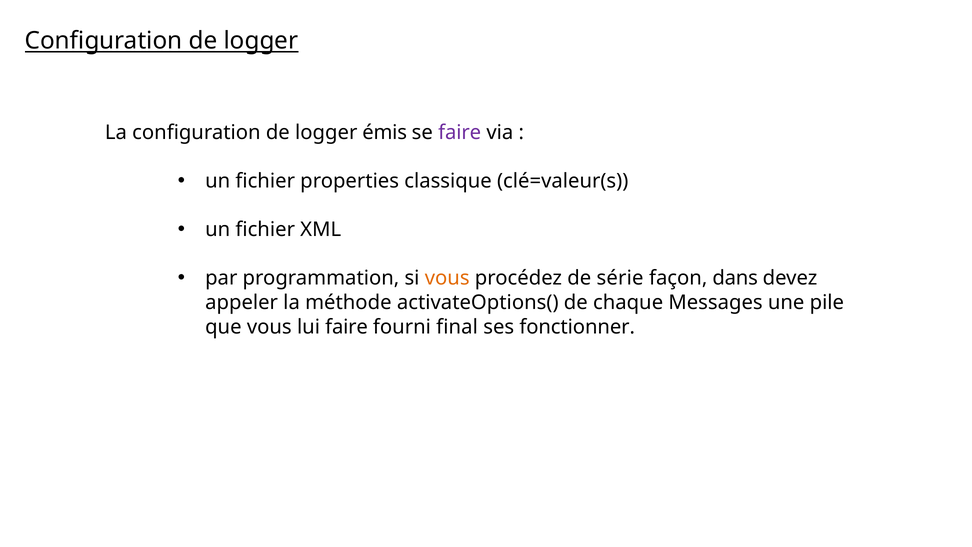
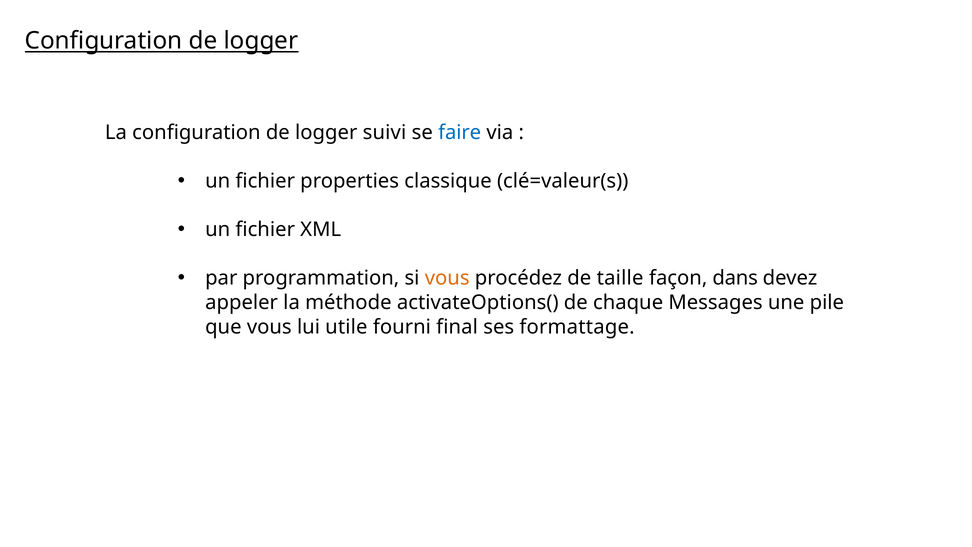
émis: émis -> suivi
faire at (460, 132) colour: purple -> blue
série: série -> taille
lui faire: faire -> utile
fonctionner: fonctionner -> formattage
